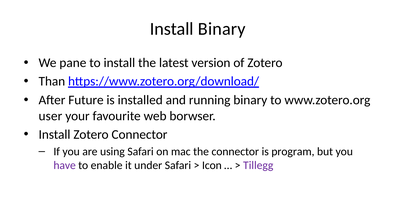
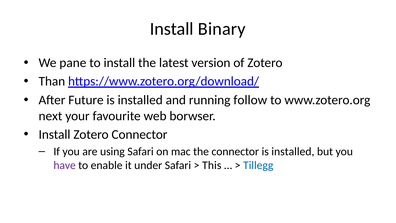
running binary: binary -> follow
user: user -> next
connector is program: program -> installed
Icon: Icon -> This
Tillegg colour: purple -> blue
